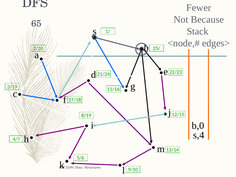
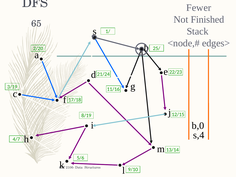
Because: Because -> Finished
